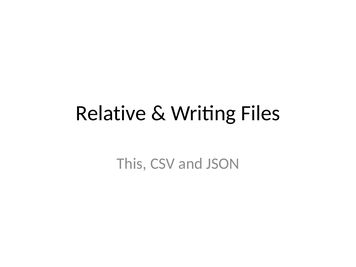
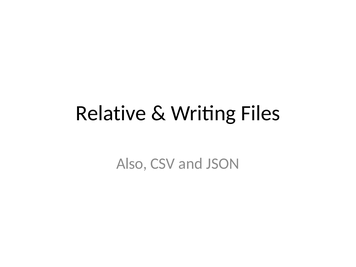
This: This -> Also
